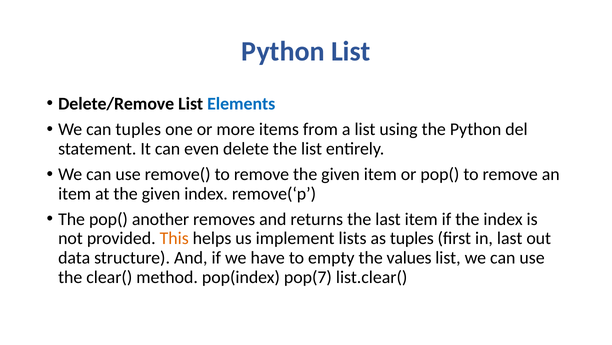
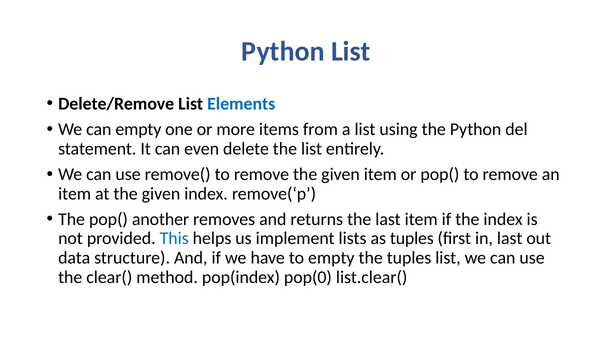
can tuples: tuples -> empty
This colour: orange -> blue
the values: values -> tuples
pop(7: pop(7 -> pop(0
